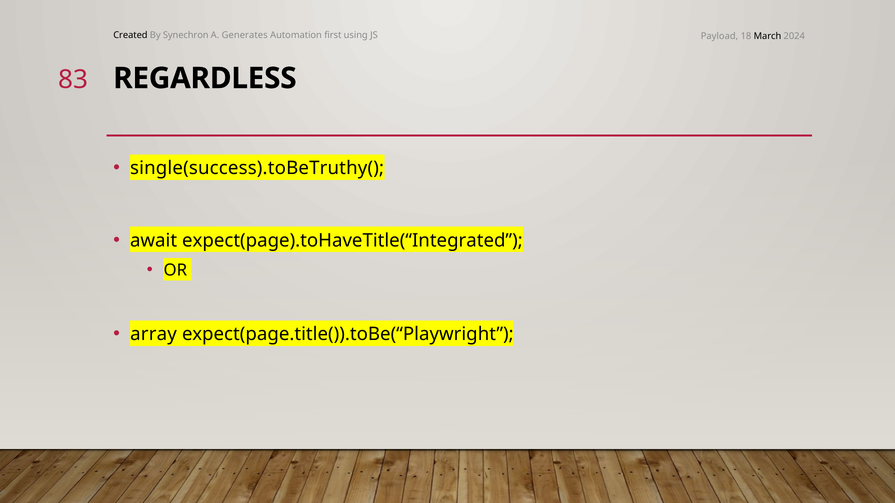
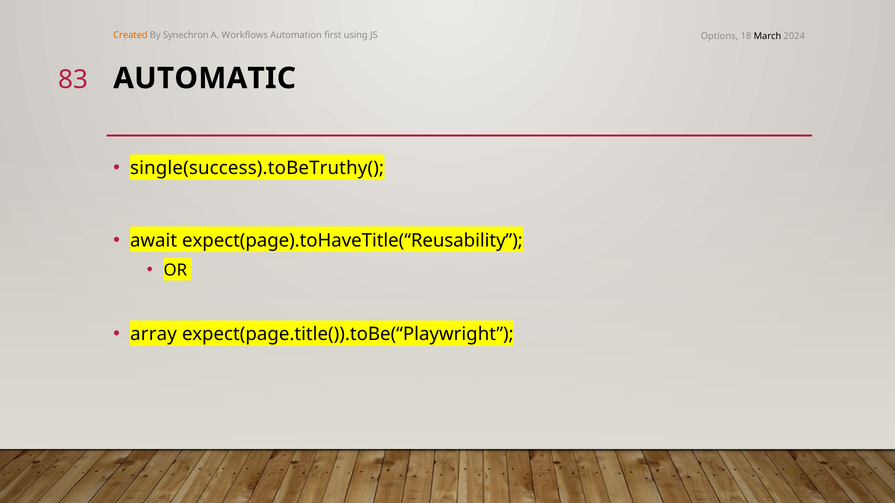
Created colour: black -> orange
Generates: Generates -> Workflows
Payload: Payload -> Options
REGARDLESS: REGARDLESS -> AUTOMATIC
expect(page).toHaveTitle(“Integrated: expect(page).toHaveTitle(“Integrated -> expect(page).toHaveTitle(“Reusability
